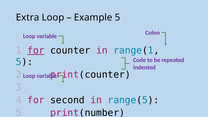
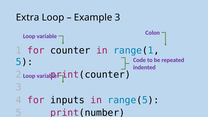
Example 5: 5 -> 3
for at (36, 50) underline: present -> none
second: second -> inputs
